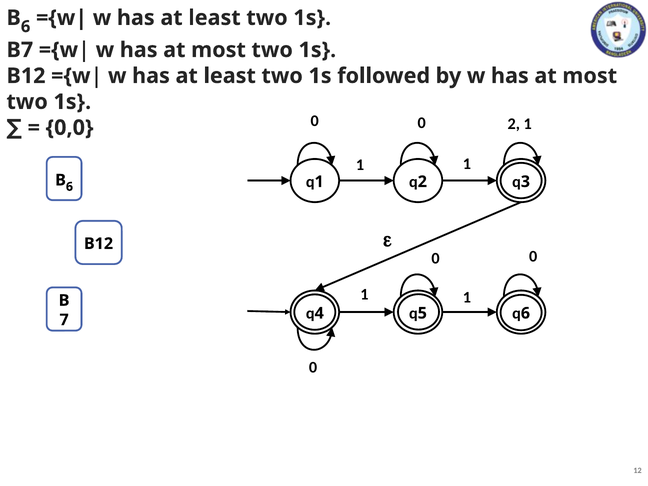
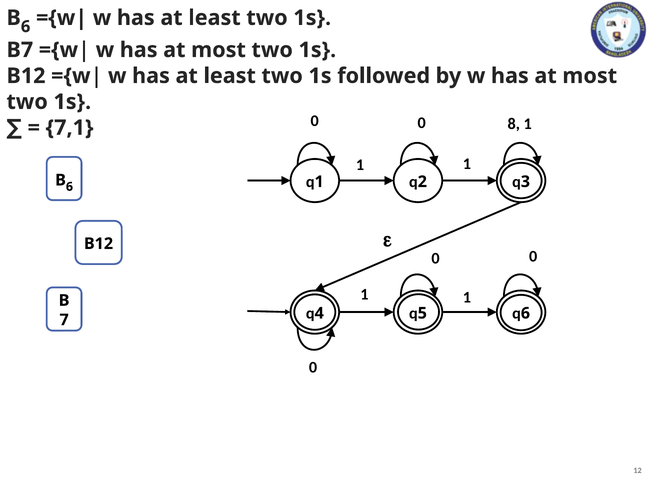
2 at (514, 124): 2 -> 8
0,0: 0,0 -> 7,1
